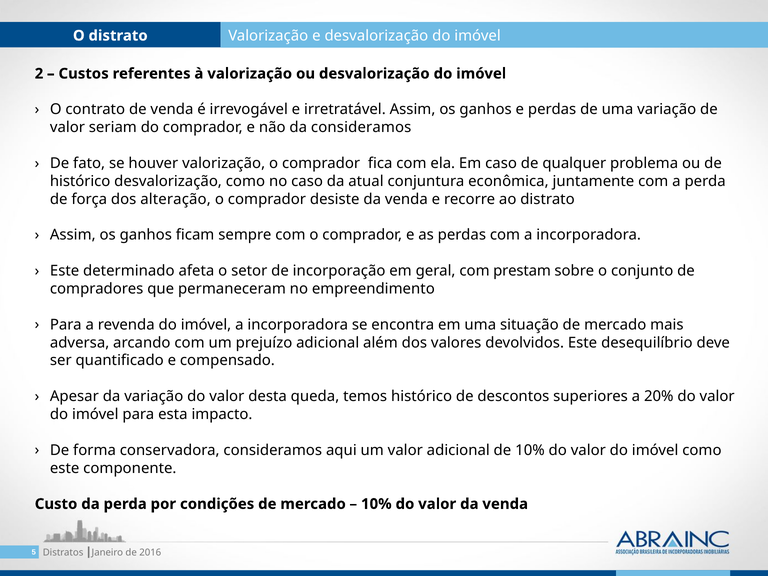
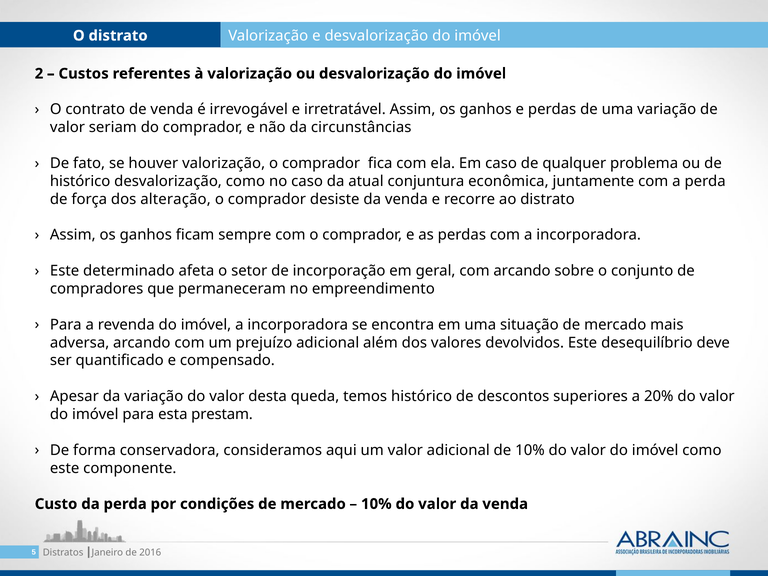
da consideramos: consideramos -> circunstâncias
com prestam: prestam -> arcando
impacto: impacto -> prestam
